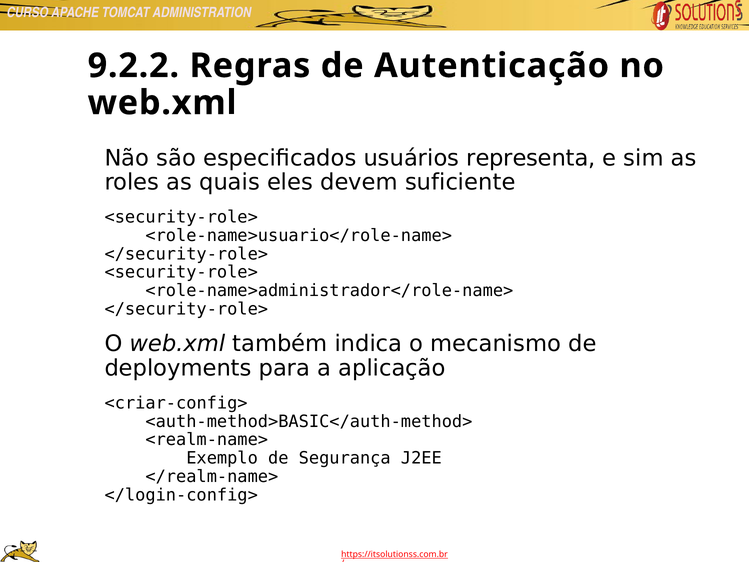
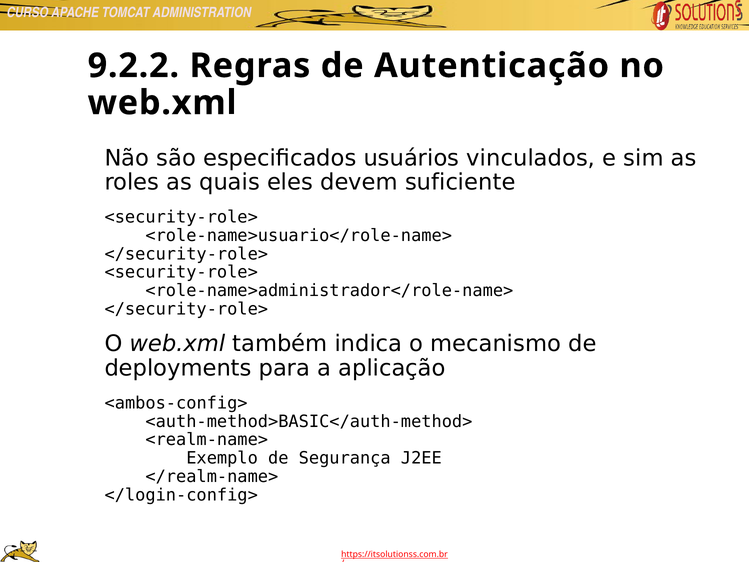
representa: representa -> vinculados
<criar-config>: <criar-config> -> <ambos-config>
